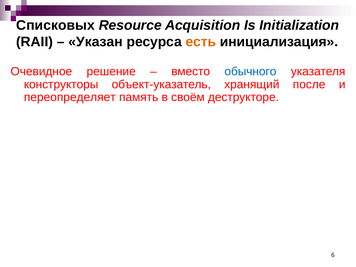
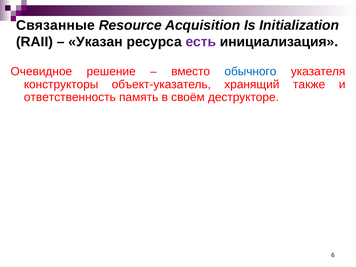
Списковых: Списковых -> Связанные
есть colour: orange -> purple
после: после -> также
переопределяет: переопределяет -> ответственность
